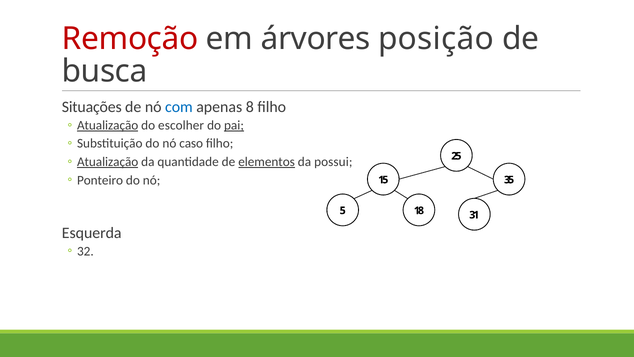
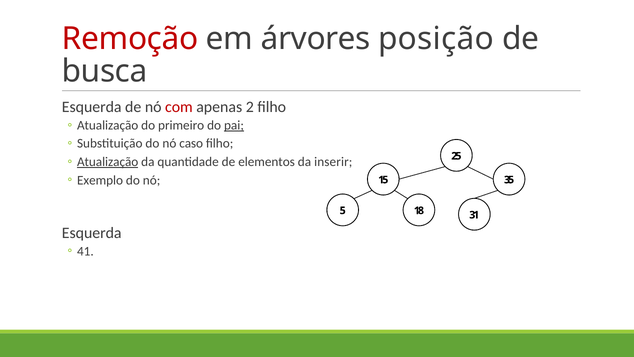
Situações at (92, 107): Situações -> Esquerda
com colour: blue -> red
8: 8 -> 2
Atualização at (108, 125) underline: present -> none
escolher: escolher -> primeiro
elementos underline: present -> none
possui: possui -> inserir
Ponteiro: Ponteiro -> Exemplo
32: 32 -> 41
